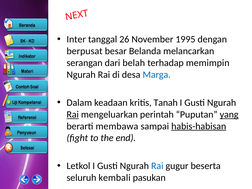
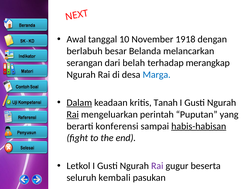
Inter: Inter -> Awal
26: 26 -> 10
1995: 1995 -> 1918
berpusat: berpusat -> berlabuh
memimpin: memimpin -> merangkap
Dalam underline: none -> present
yang underline: present -> none
membawa: membawa -> konferensi
Rai at (157, 166) colour: blue -> purple
